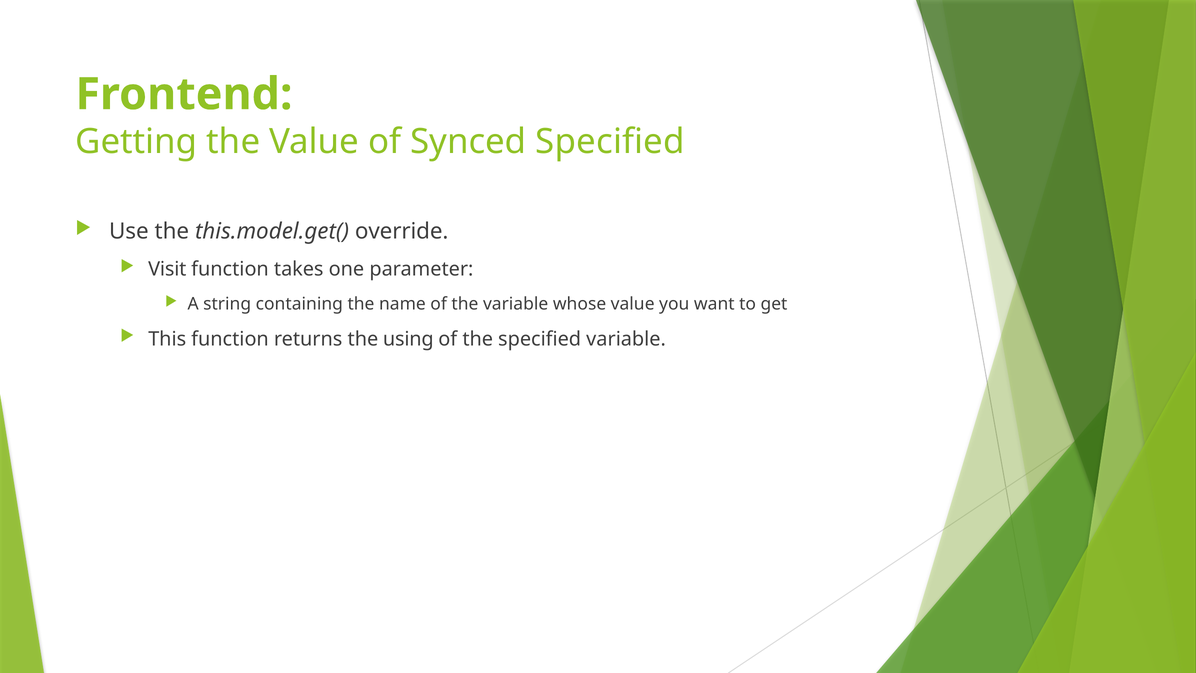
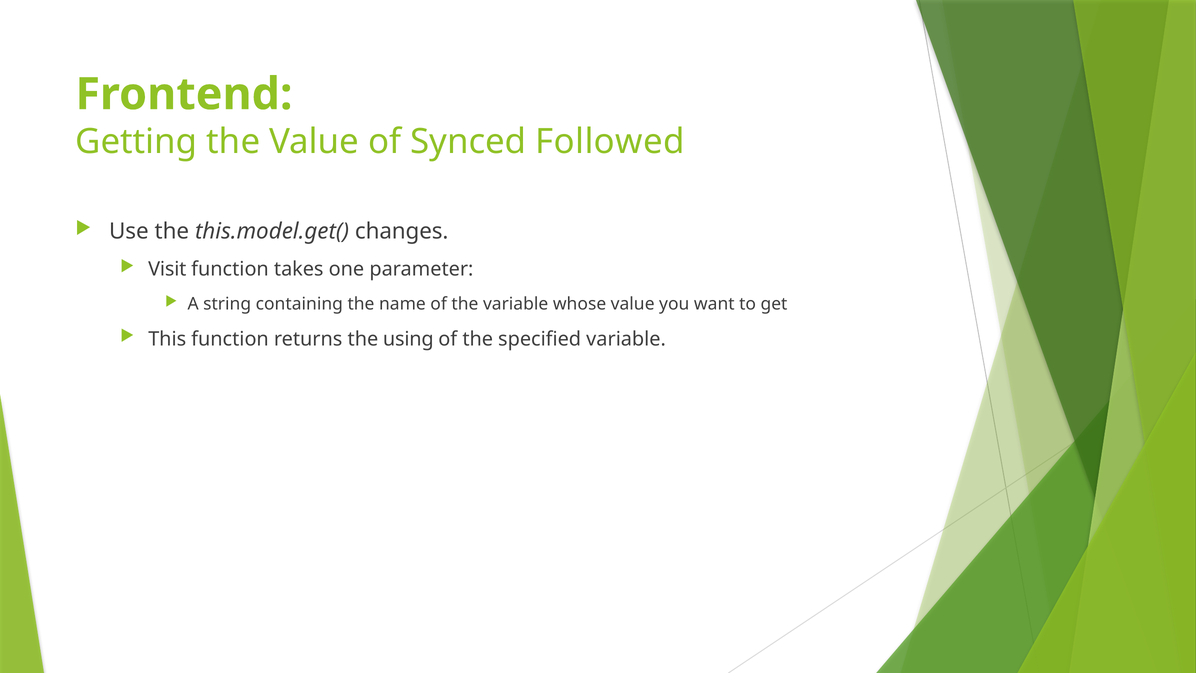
Synced Specified: Specified -> Followed
override: override -> changes
